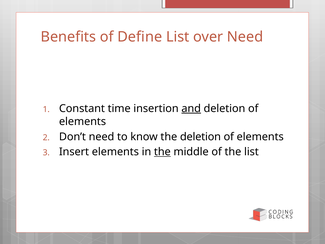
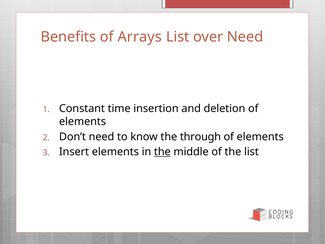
Define: Define -> Arrays
and underline: present -> none
the deletion: deletion -> through
